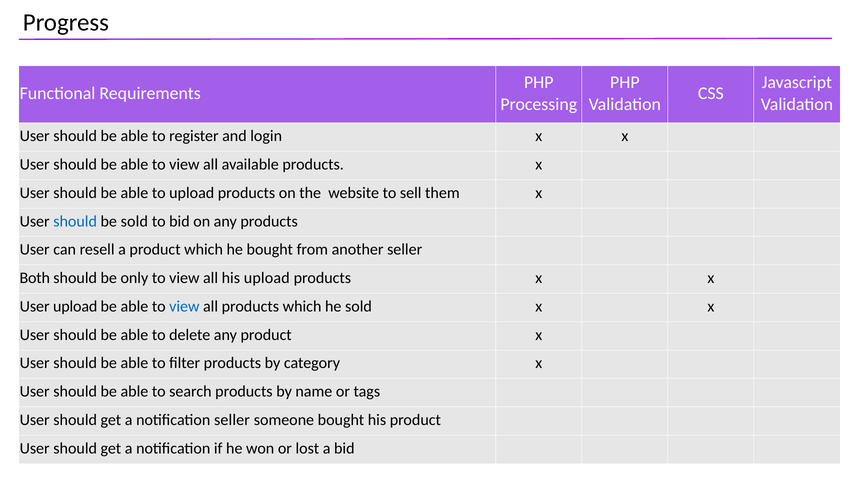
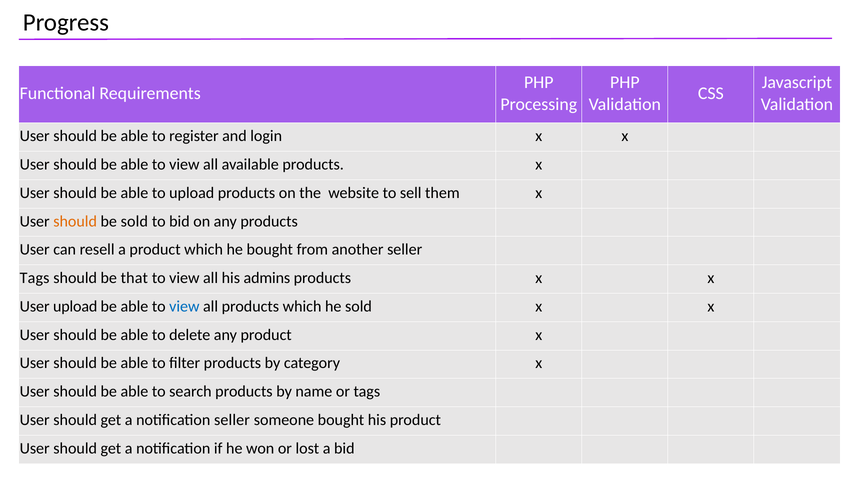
should at (75, 221) colour: blue -> orange
Both at (35, 278): Both -> Tags
only: only -> that
his upload: upload -> admins
